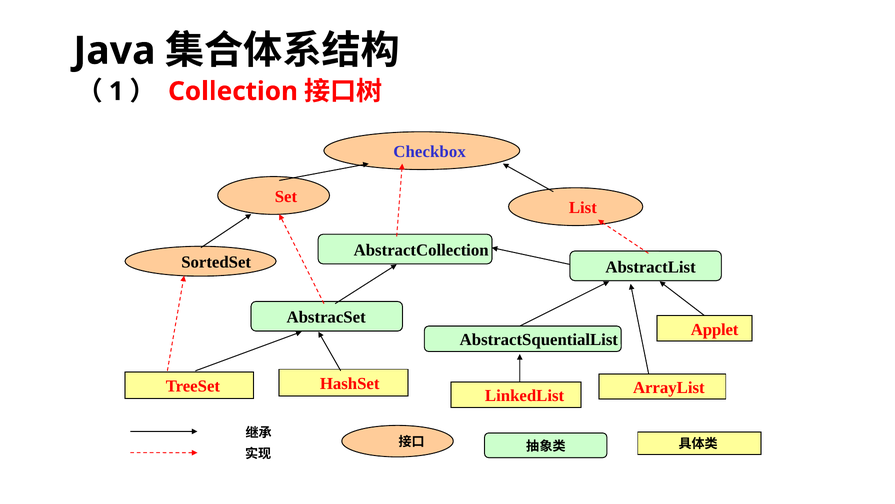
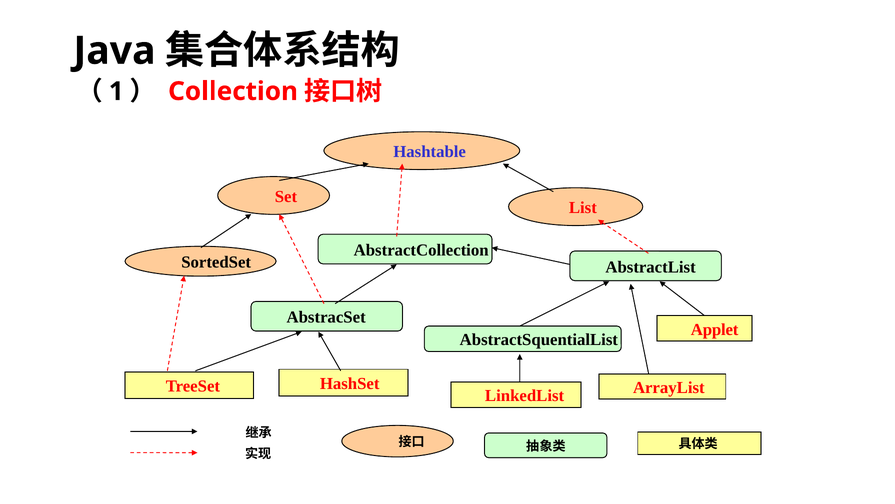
Checkbox: Checkbox -> Hashtable
